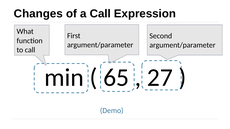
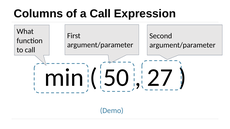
Changes: Changes -> Columns
65: 65 -> 50
